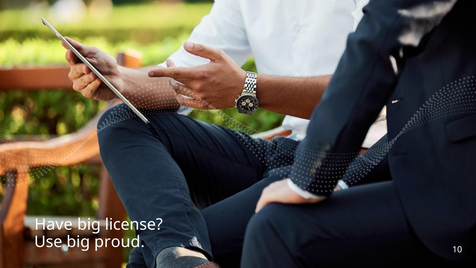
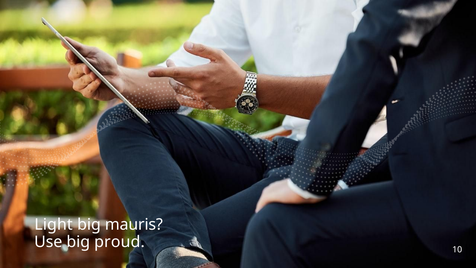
Have: Have -> Light
license: license -> mauris
